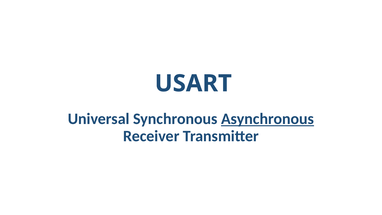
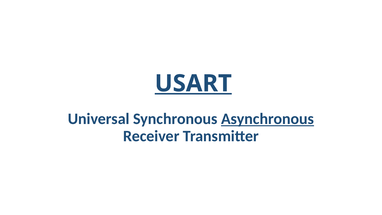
USART underline: none -> present
